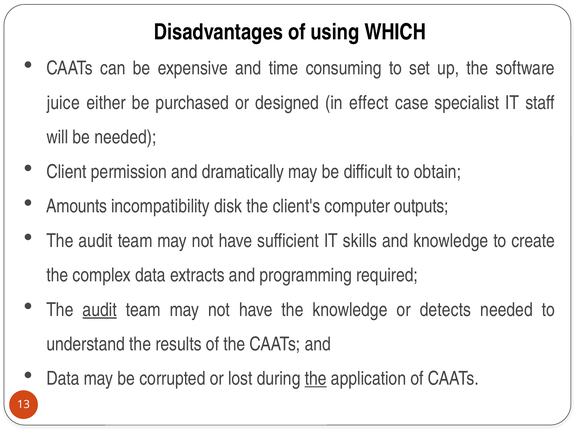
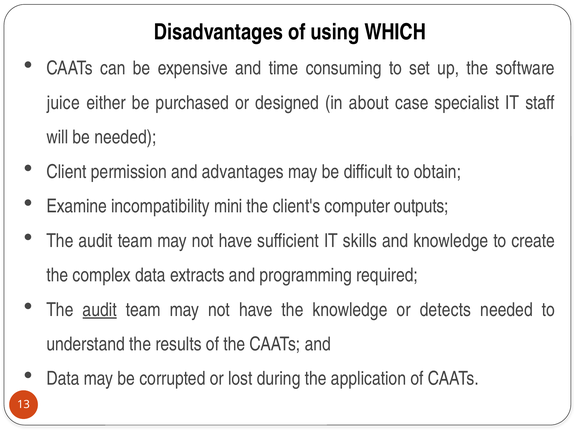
effect: effect -> about
dramatically: dramatically -> advantages
Amounts: Amounts -> Examine
disk: disk -> mini
the at (316, 379) underline: present -> none
